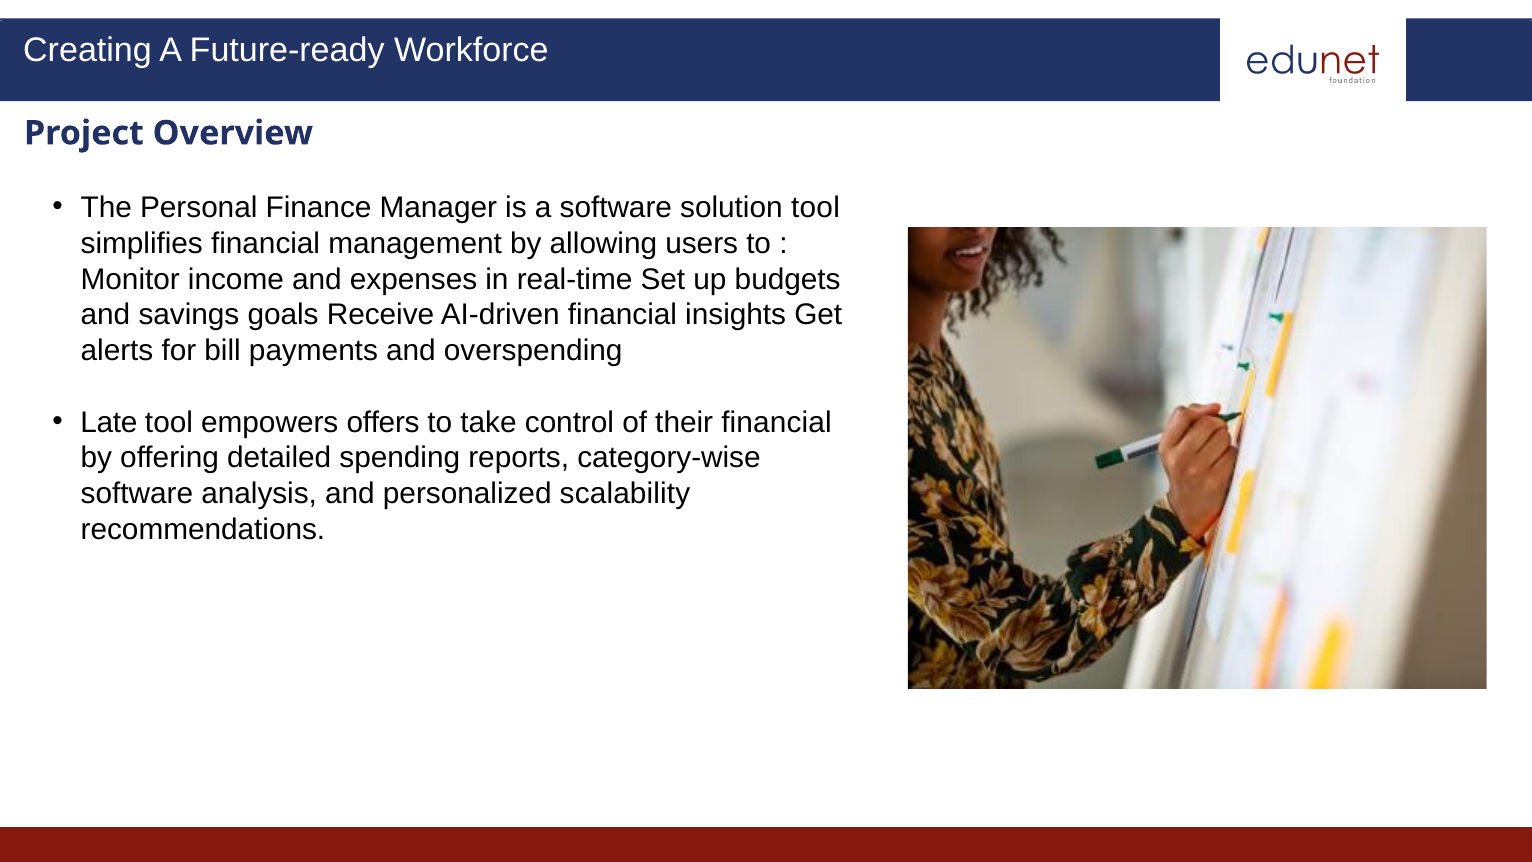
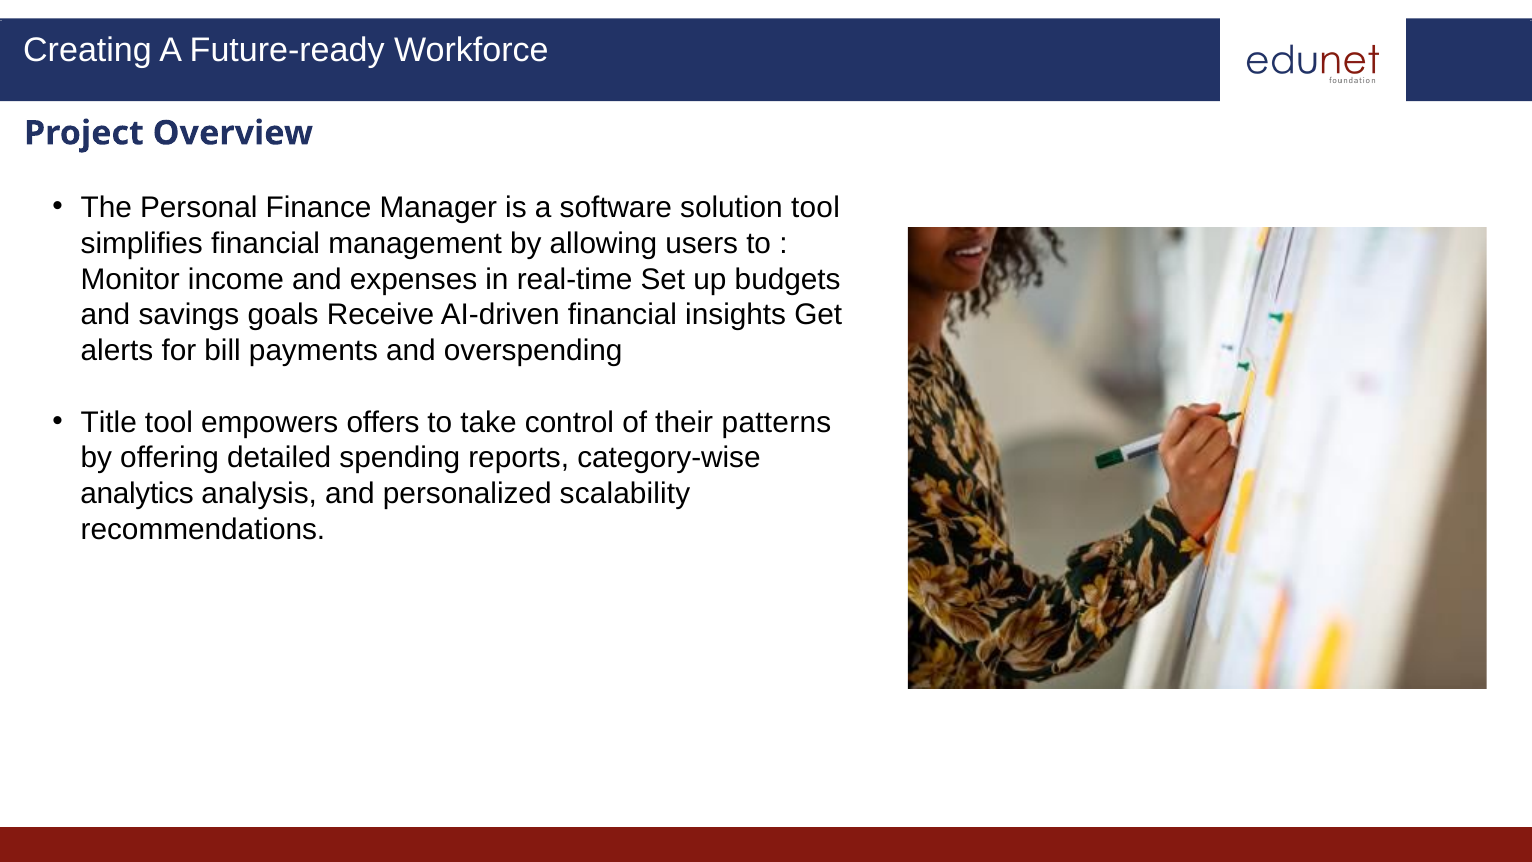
Late: Late -> Title
their financial: financial -> patterns
software at (137, 494): software -> analytics
